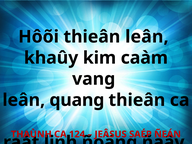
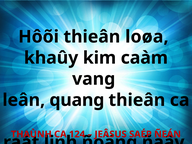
thieân leân: leân -> loøa
